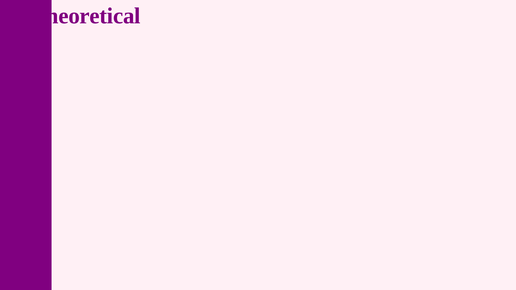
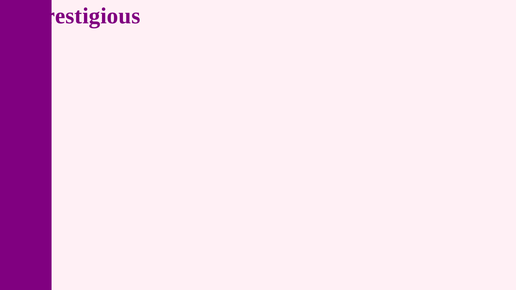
Theoretical: Theoretical -> Prestigious
